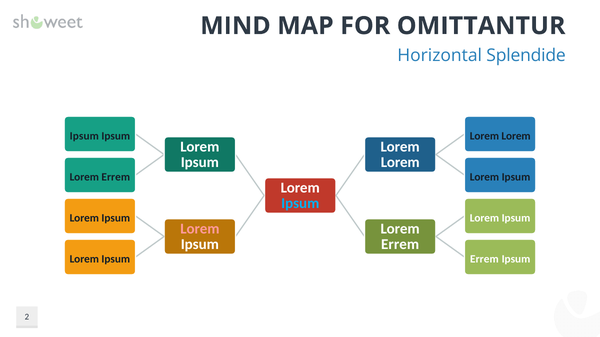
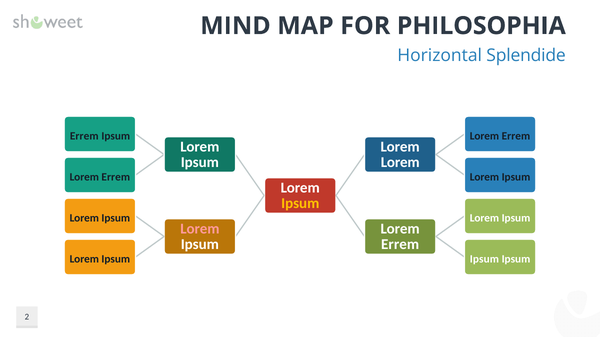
OMITTANTUR: OMITTANTUR -> PHILOSOPHIA
Ipsum at (84, 136): Ipsum -> Errem
Lorem at (516, 136): Lorem -> Errem
Ipsum at (300, 203) colour: light blue -> yellow
Errem at (484, 259): Errem -> Ipsum
